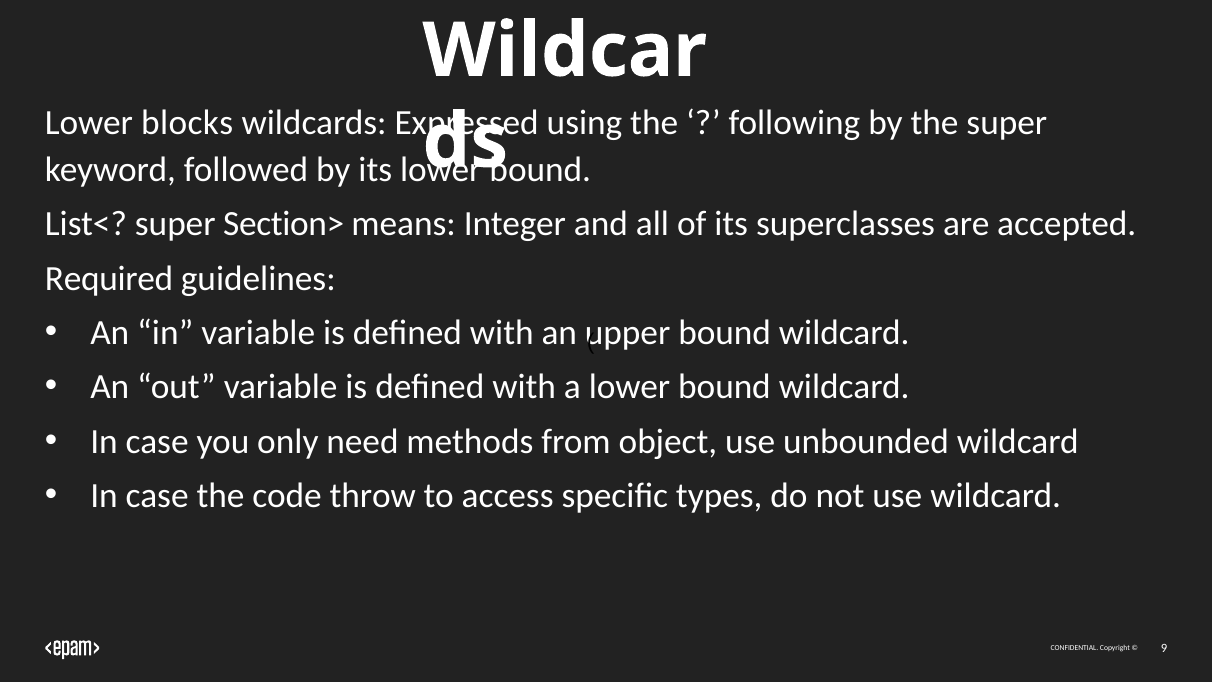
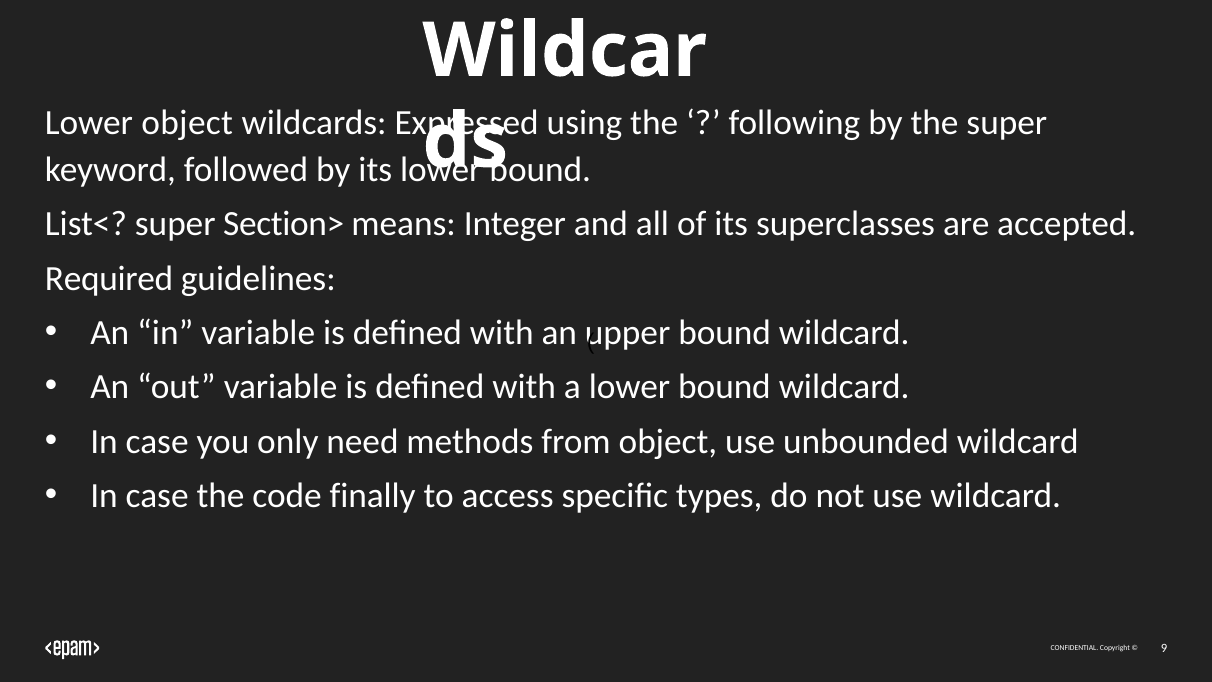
Lower blocks: blocks -> object
throw: throw -> finally
